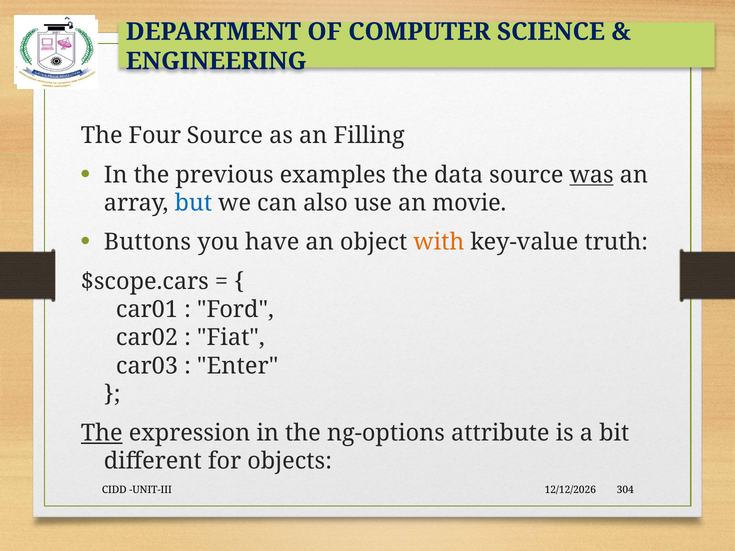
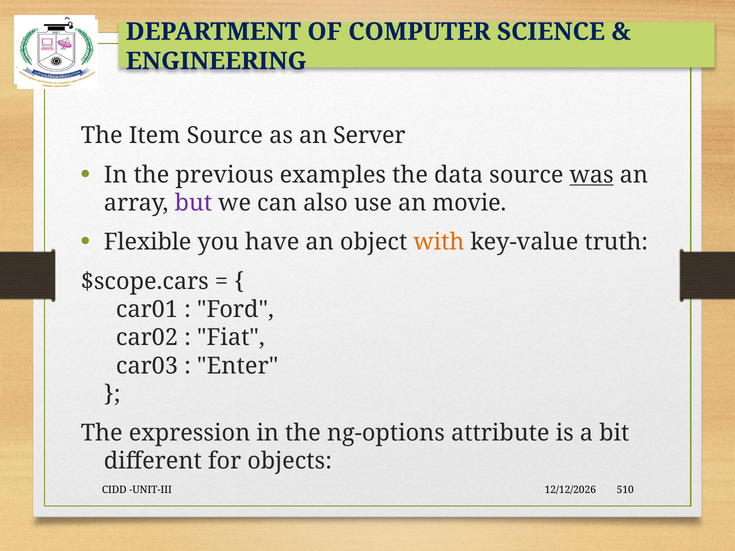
Four: Four -> Item
Filling: Filling -> Server
but colour: blue -> purple
Buttons: Buttons -> Flexible
The at (102, 433) underline: present -> none
304: 304 -> 510
